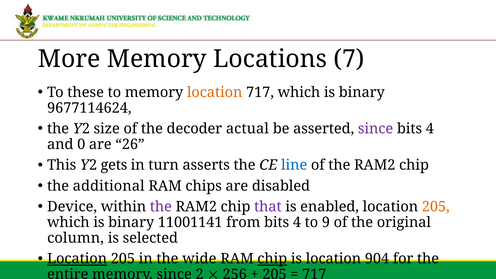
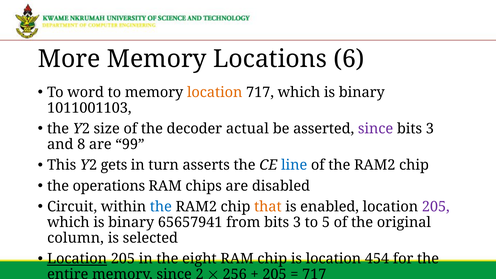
7: 7 -> 6
these: these -> word
9677114624: 9677114624 -> 1011001103
4 at (430, 129): 4 -> 3
0: 0 -> 8
26: 26 -> 99
additional: additional -> operations
Device: Device -> Circuit
the at (161, 207) colour: purple -> blue
that colour: purple -> orange
205 at (436, 207) colour: orange -> purple
11001141: 11001141 -> 65657941
from bits 4: 4 -> 3
9: 9 -> 5
wide: wide -> eight
chip at (272, 259) underline: present -> none
904: 904 -> 454
